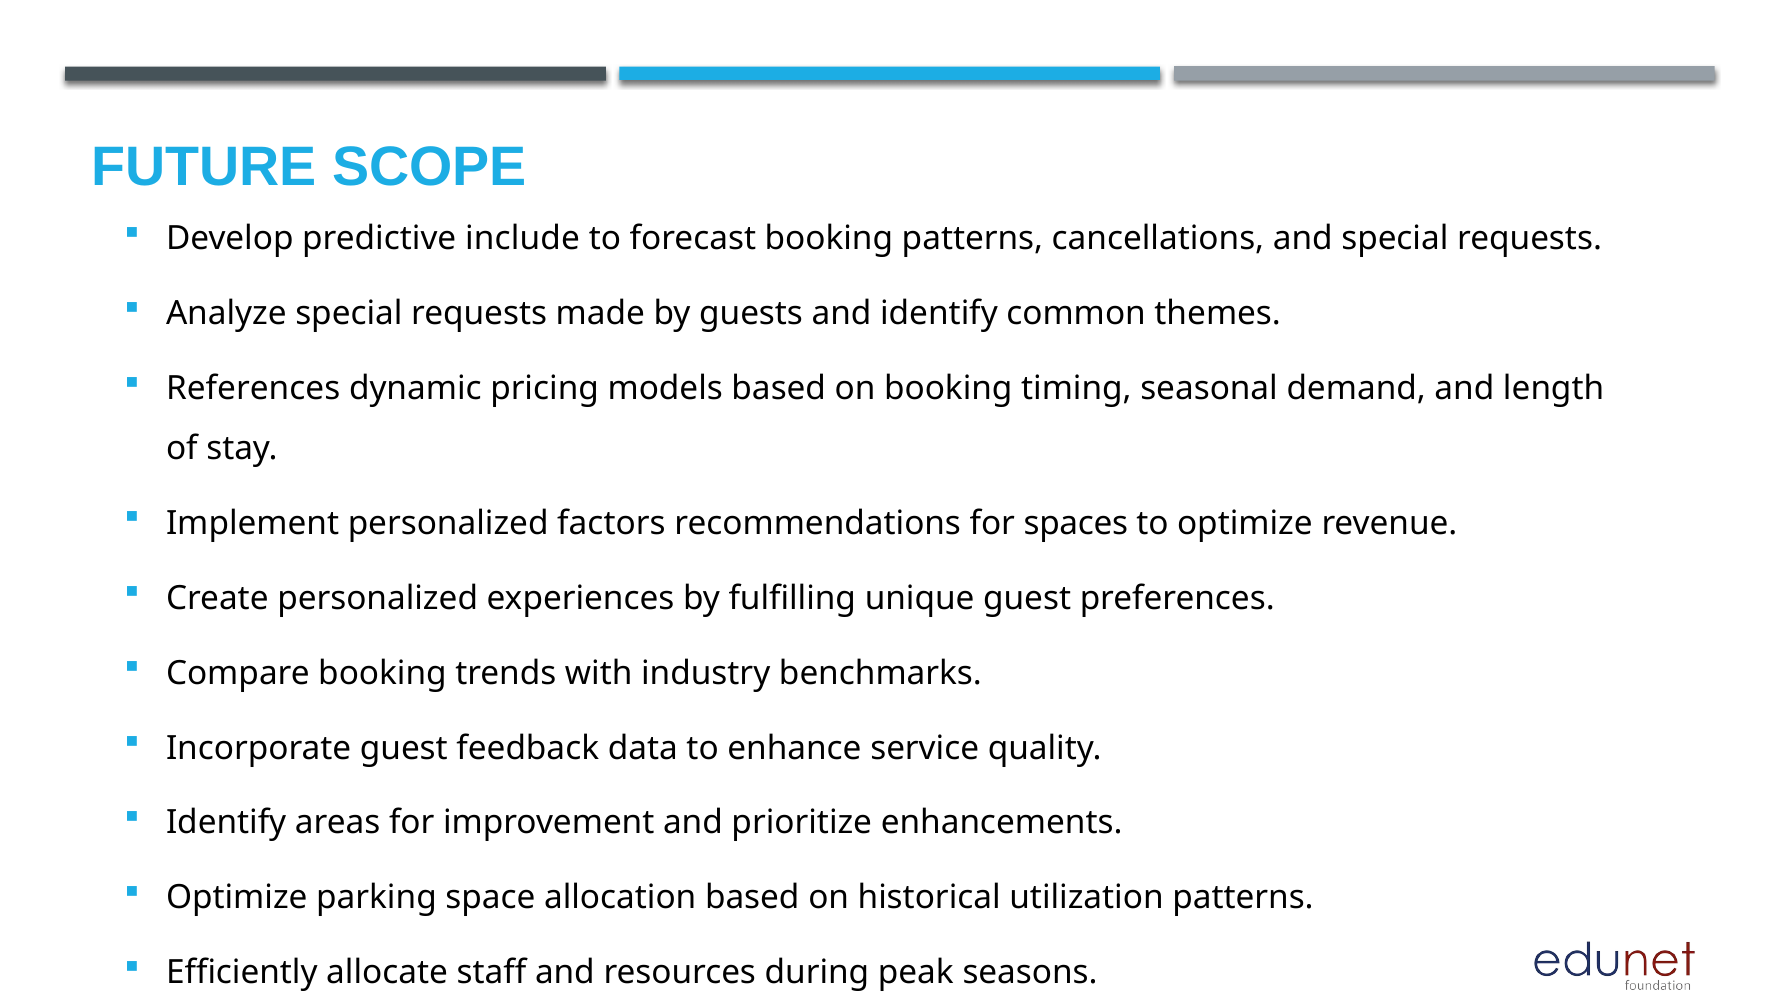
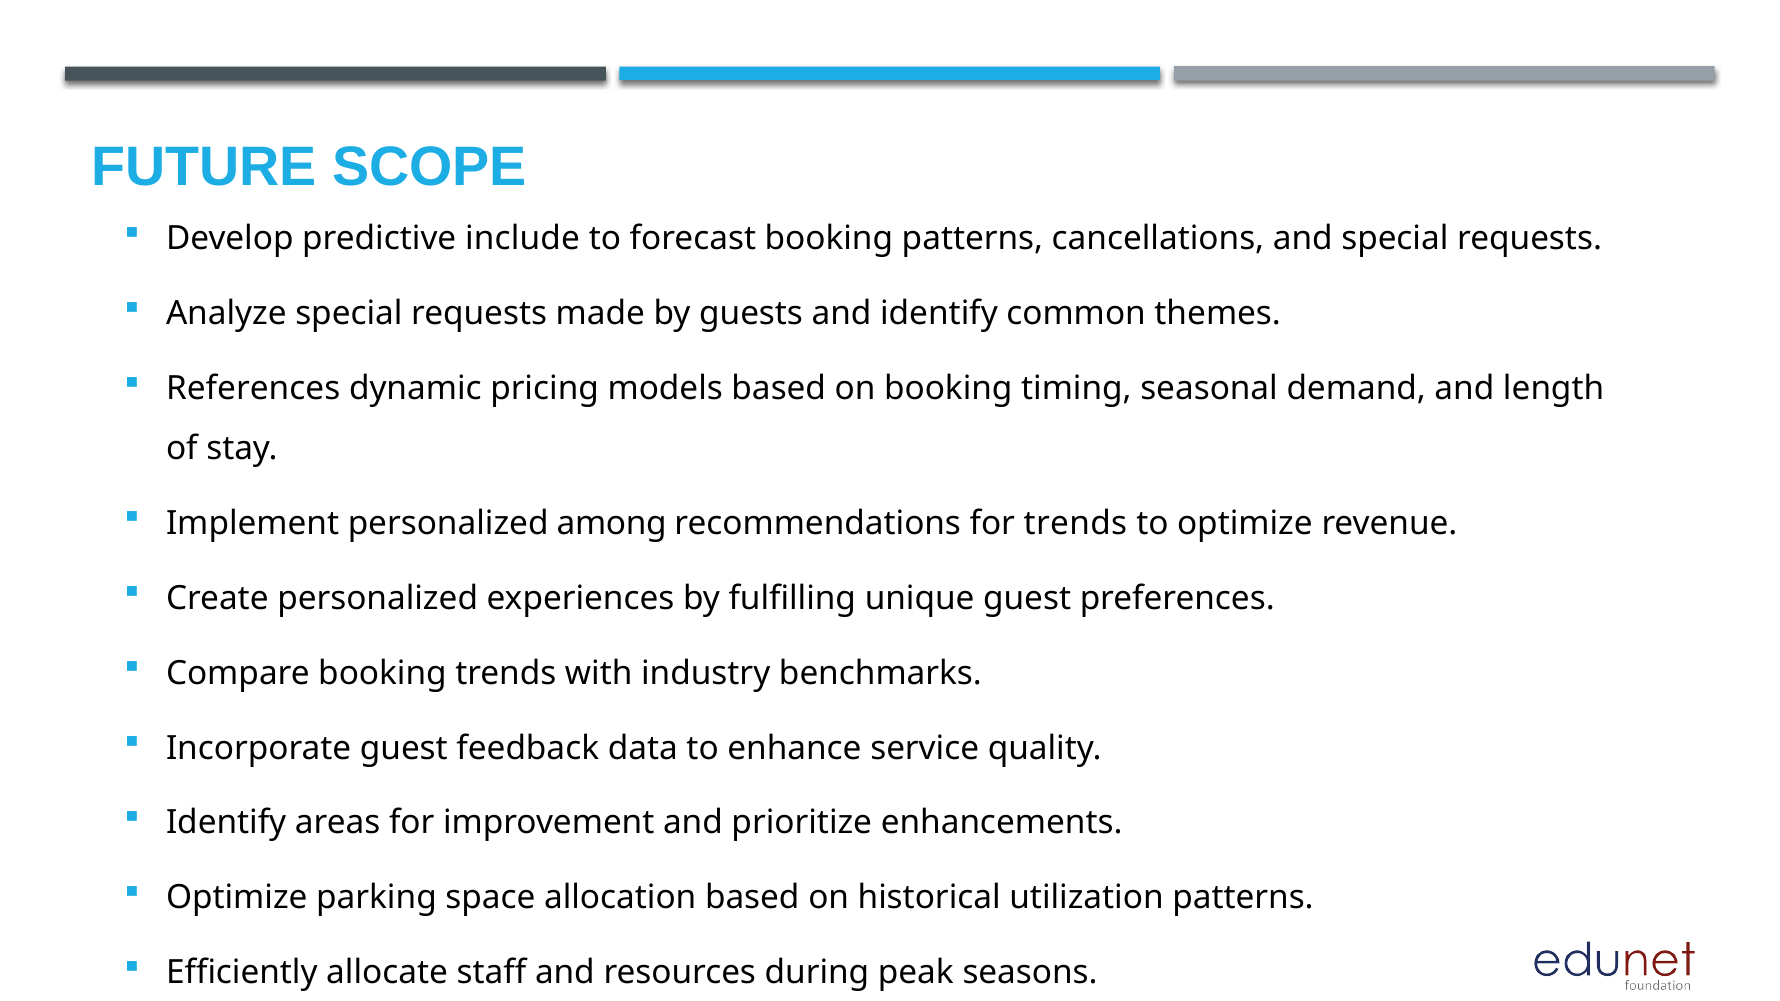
factors: factors -> among
for spaces: spaces -> trends
